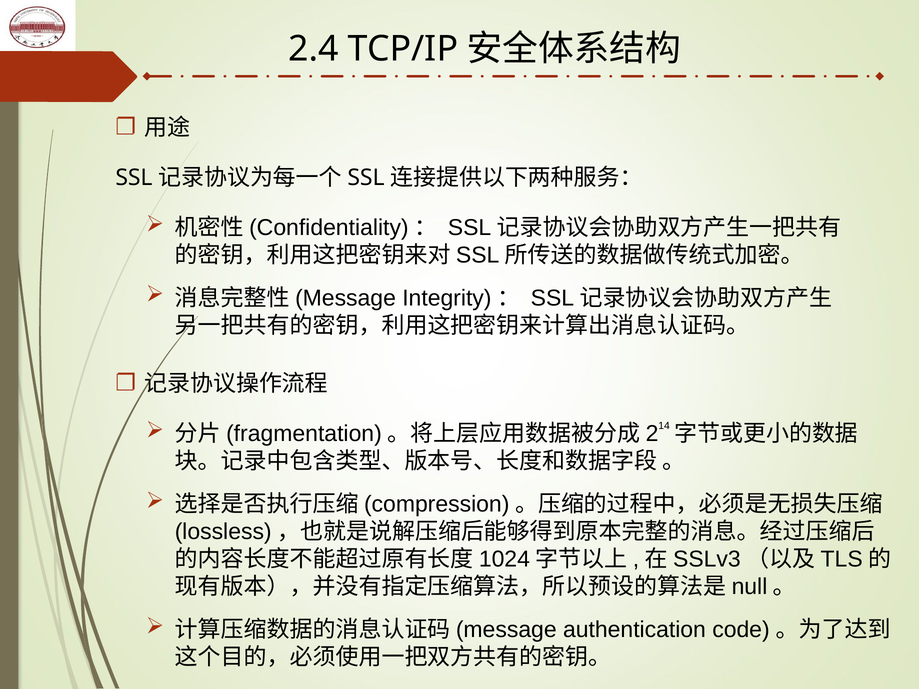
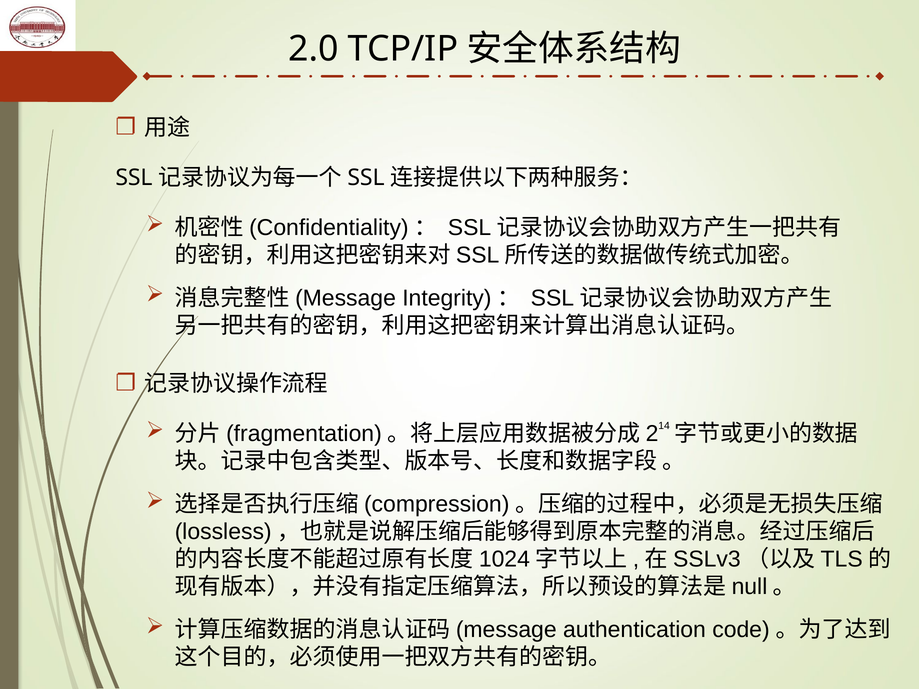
2.4: 2.4 -> 2.0
